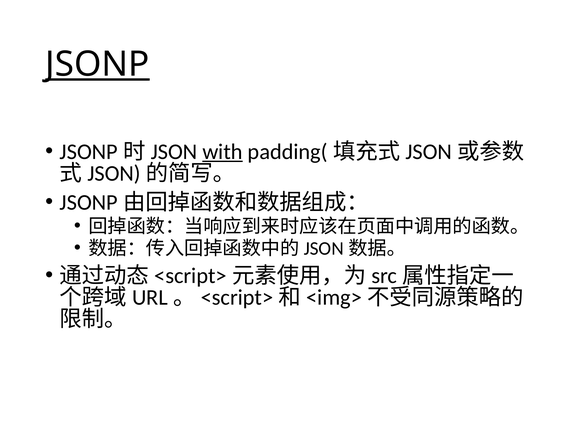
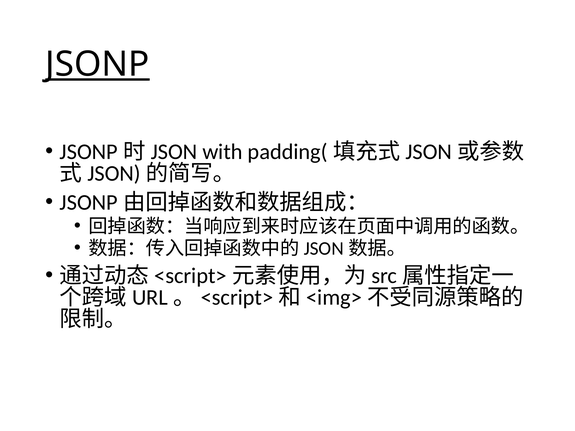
with underline: present -> none
